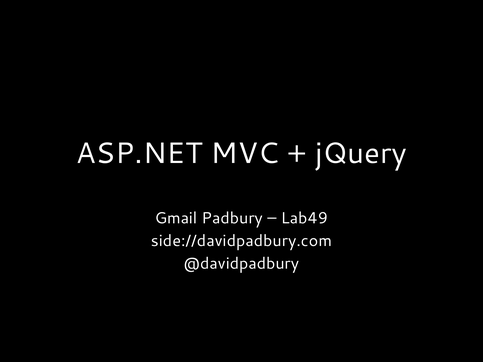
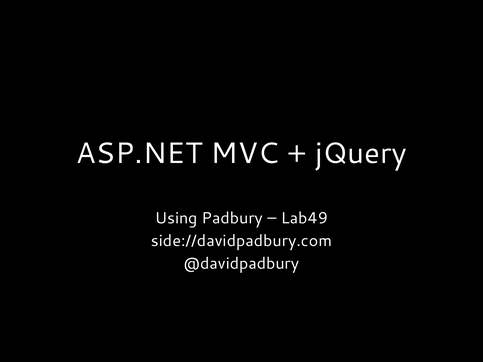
Gmail: Gmail -> Using
